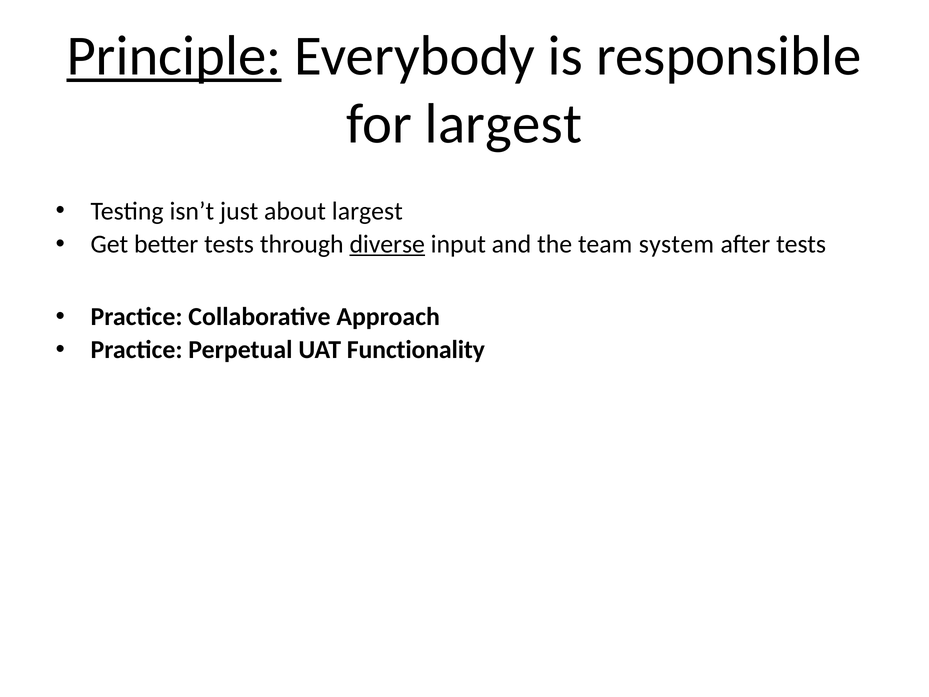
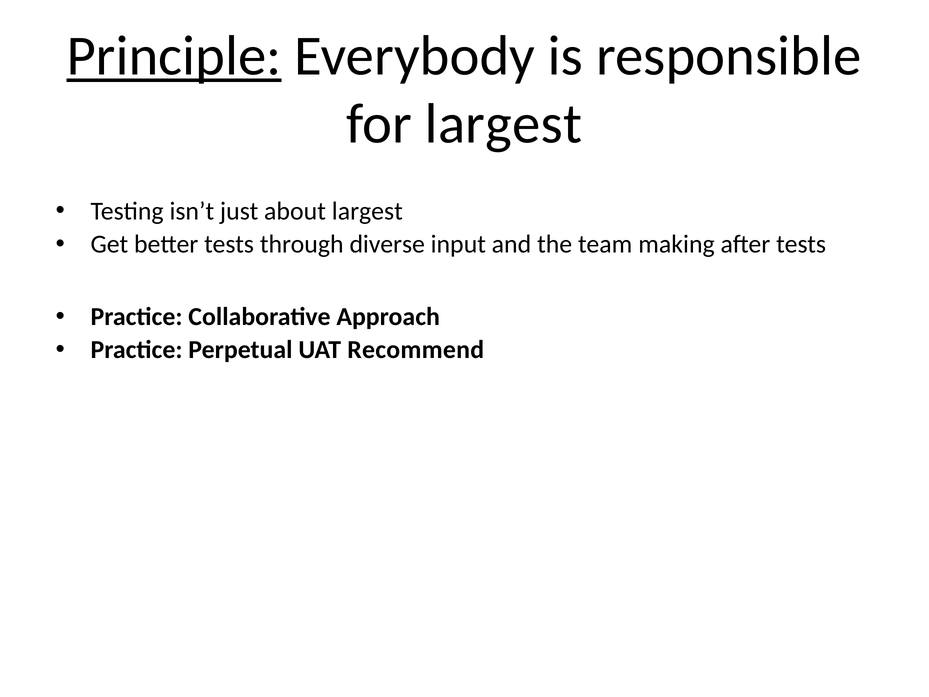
diverse underline: present -> none
system: system -> making
Functionality: Functionality -> Recommend
